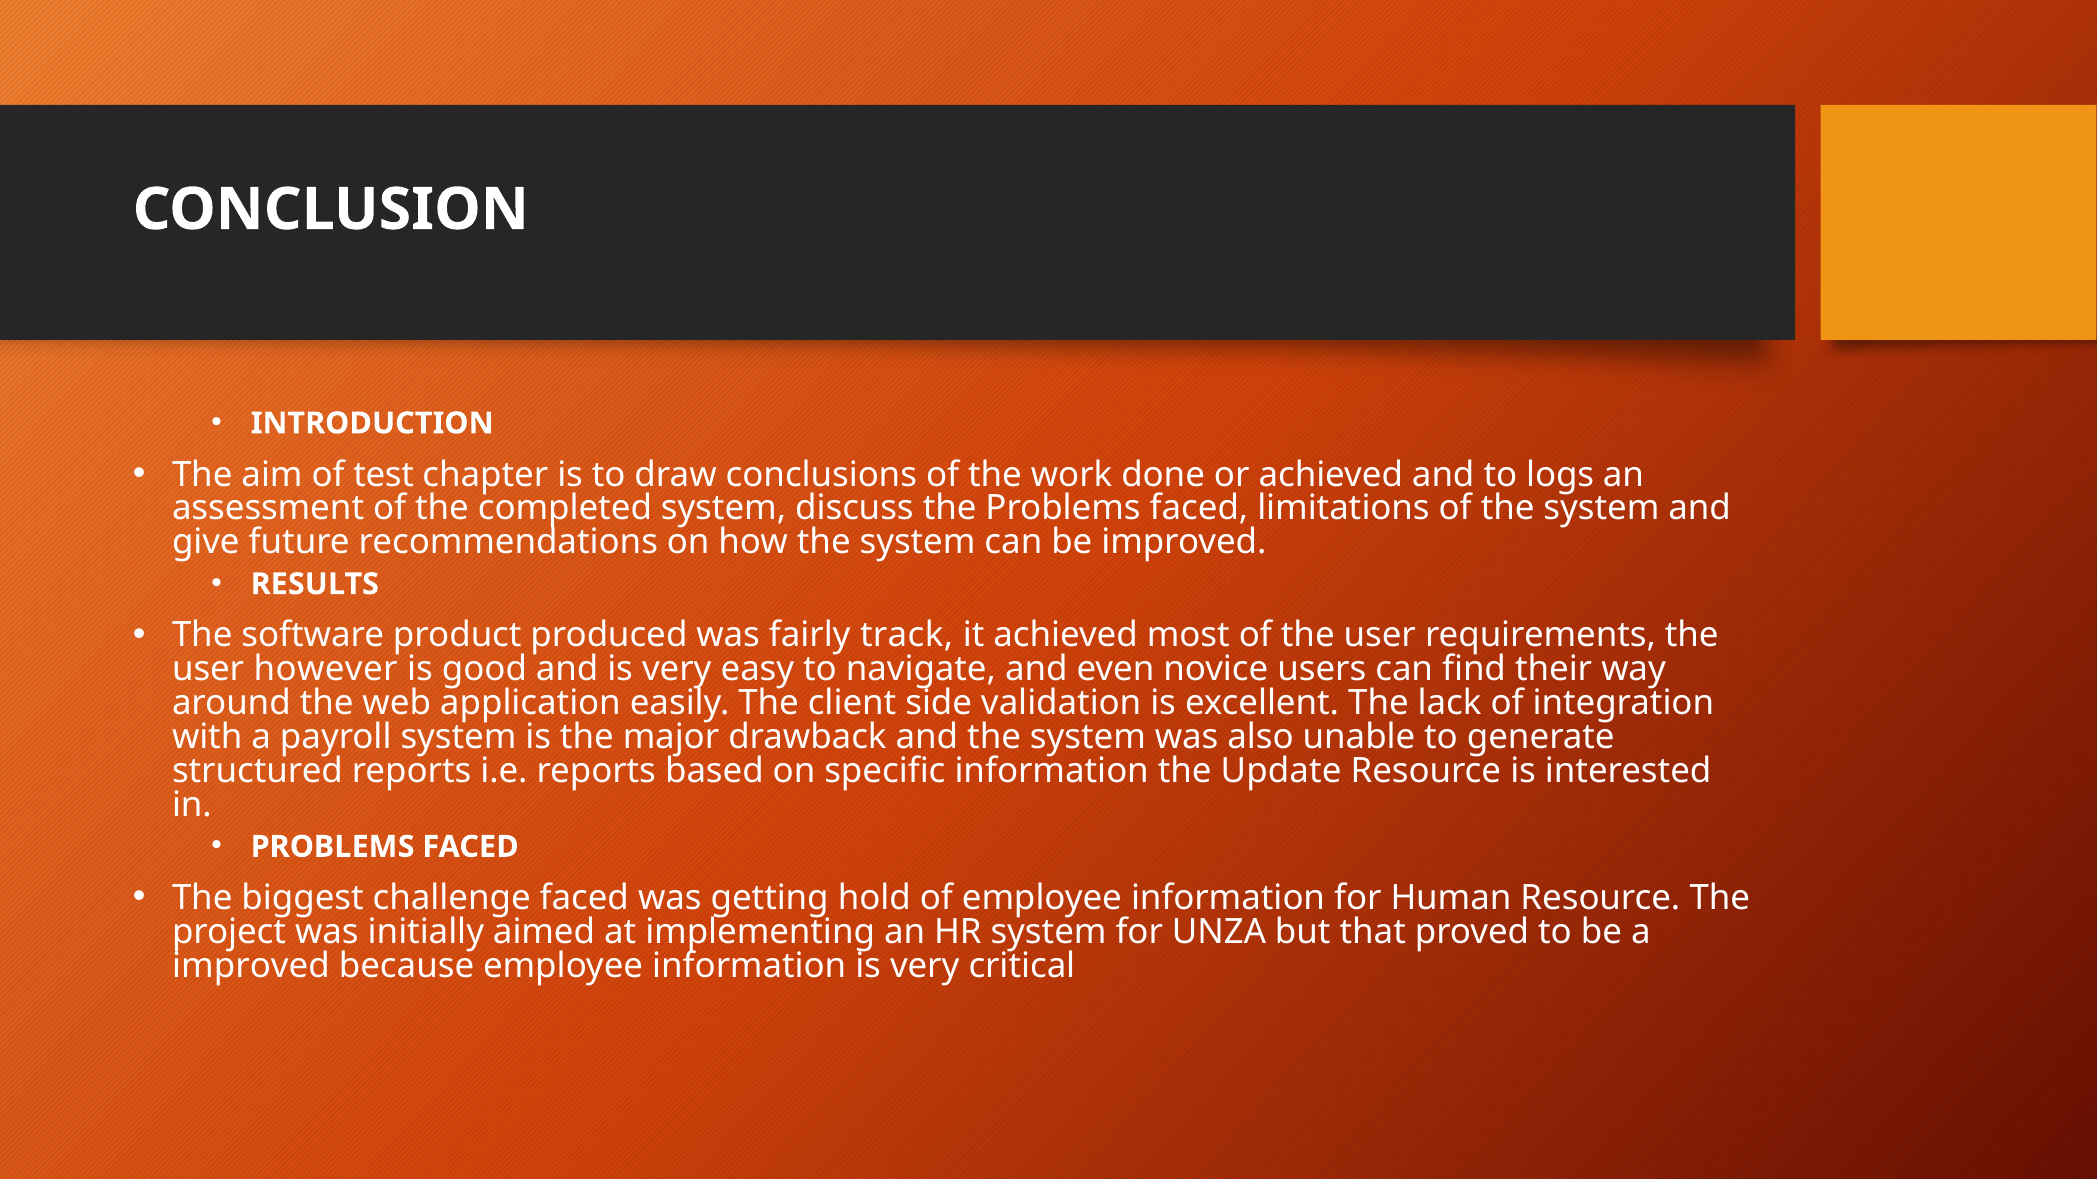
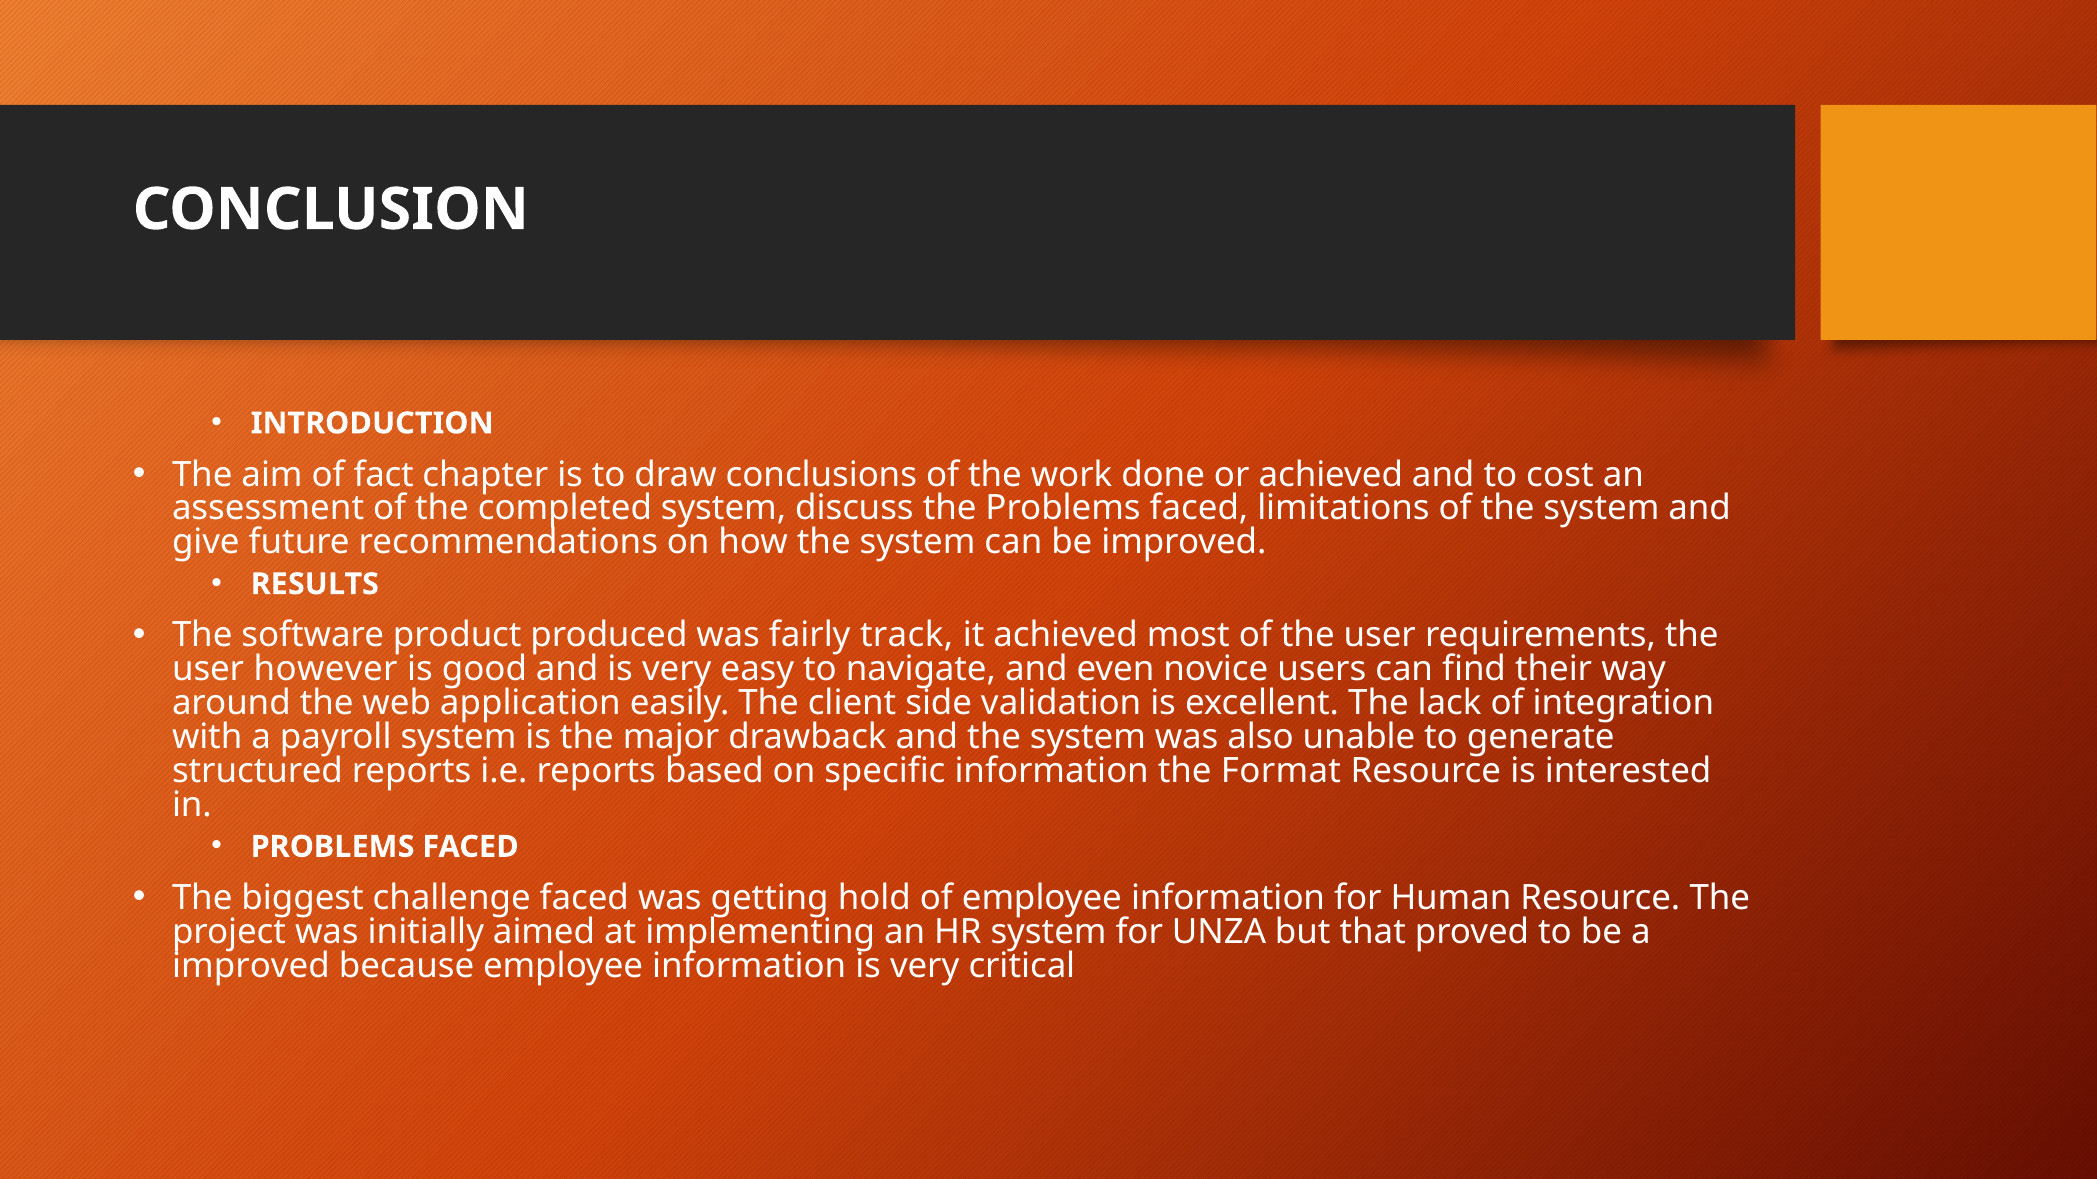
test: test -> fact
logs: logs -> cost
Update: Update -> Format
